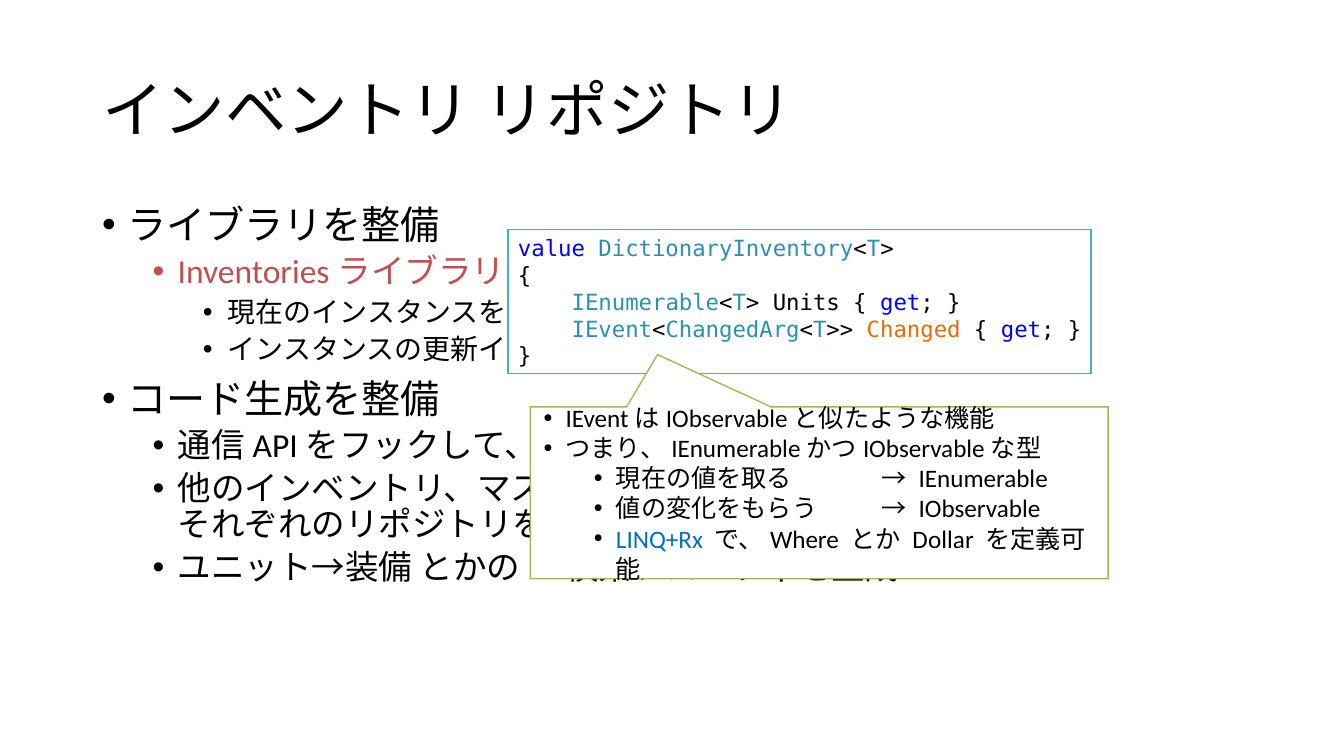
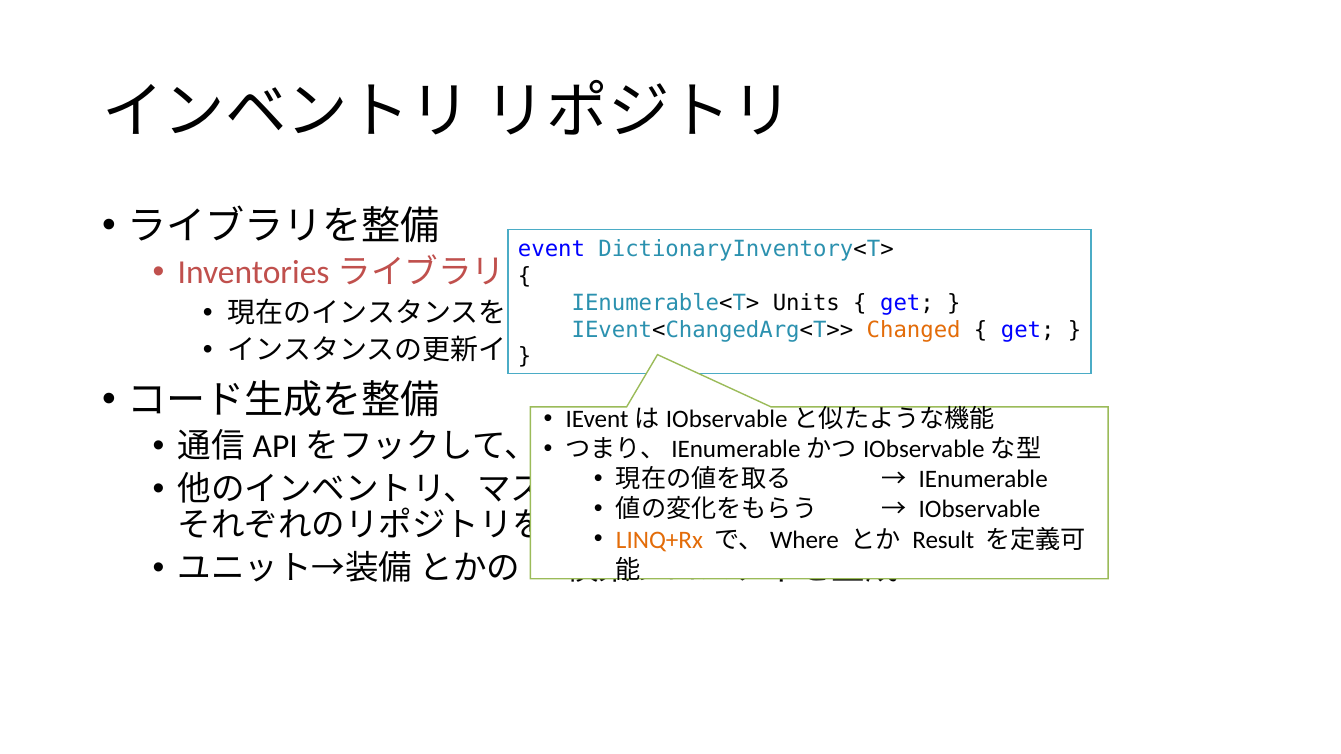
value: value -> event
LINQ+Rx colour: blue -> orange
Dollar: Dollar -> Result
